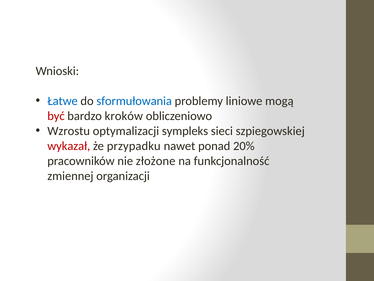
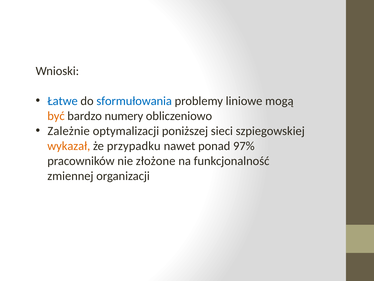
być colour: red -> orange
kroków: kroków -> numery
Wzrostu: Wzrostu -> Zależnie
sympleks: sympleks -> poniższej
wykazał colour: red -> orange
20%: 20% -> 97%
